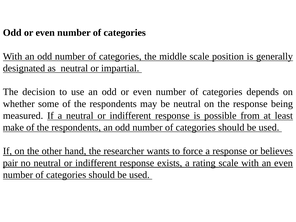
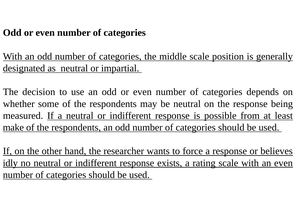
pair: pair -> idly
